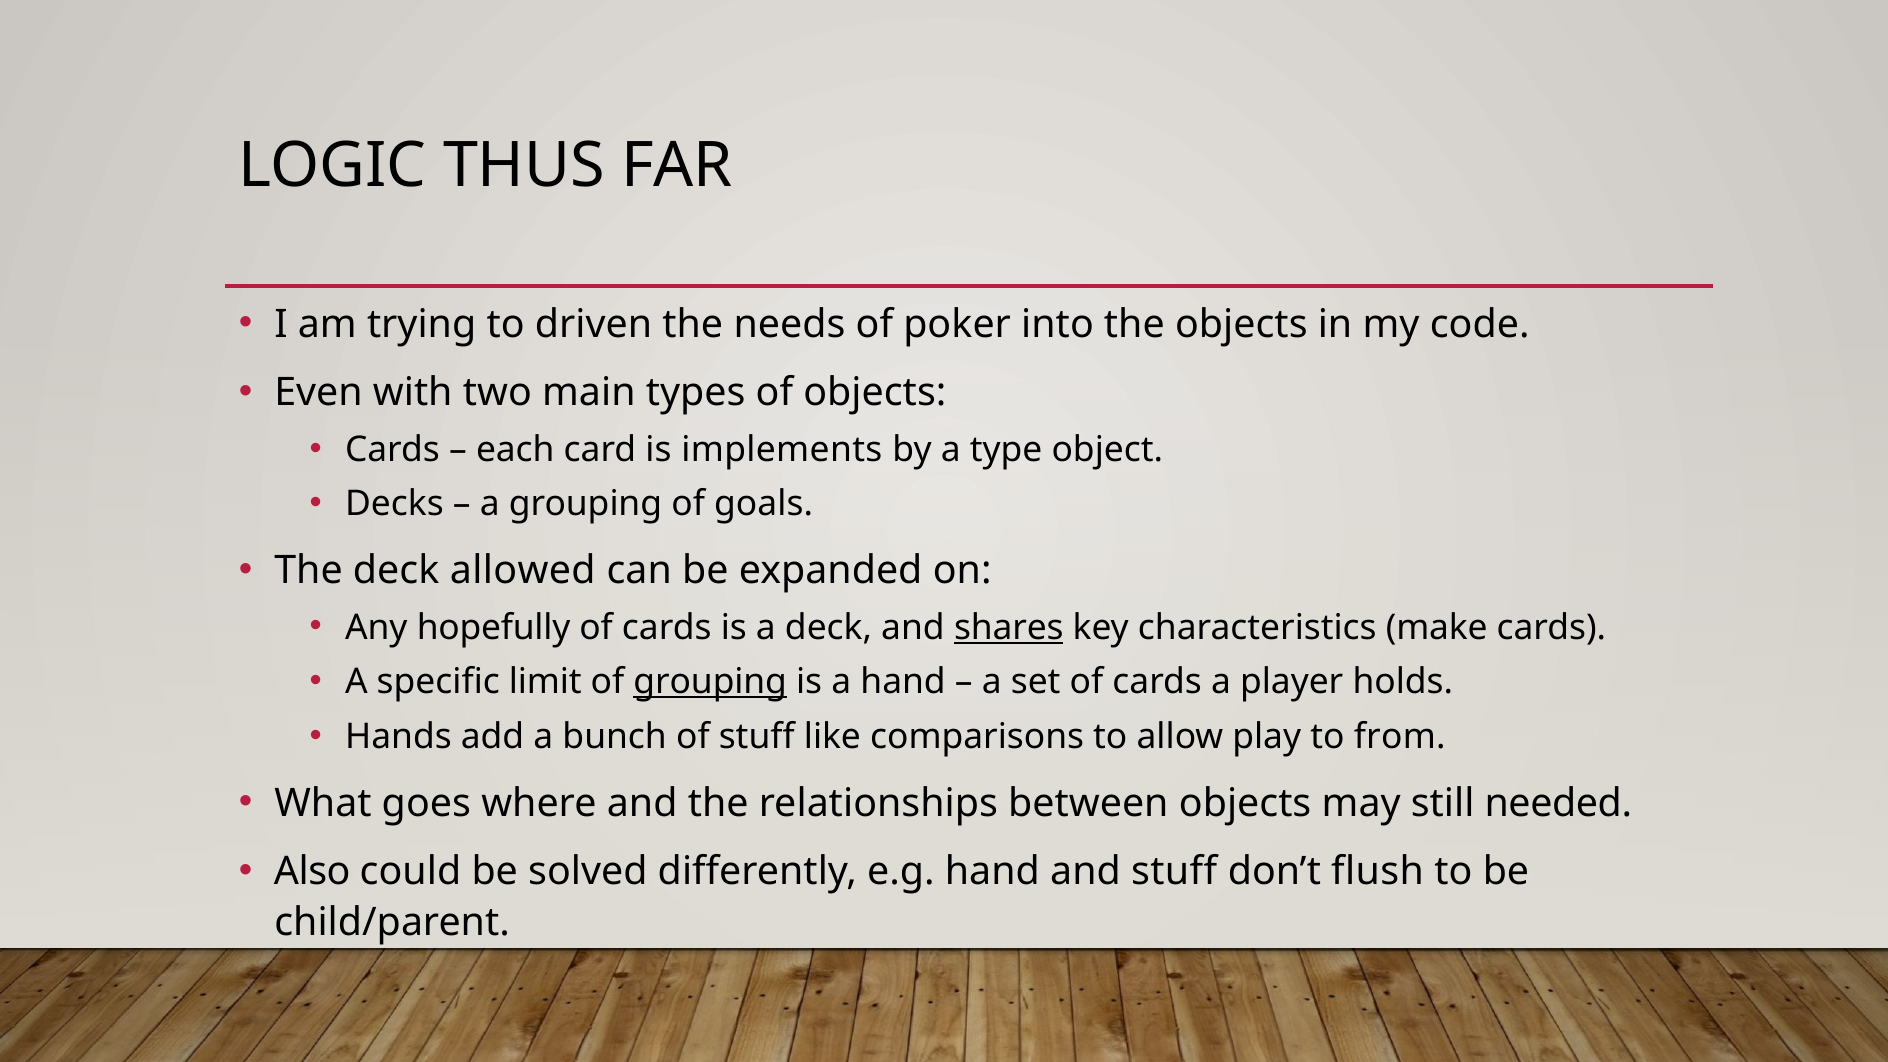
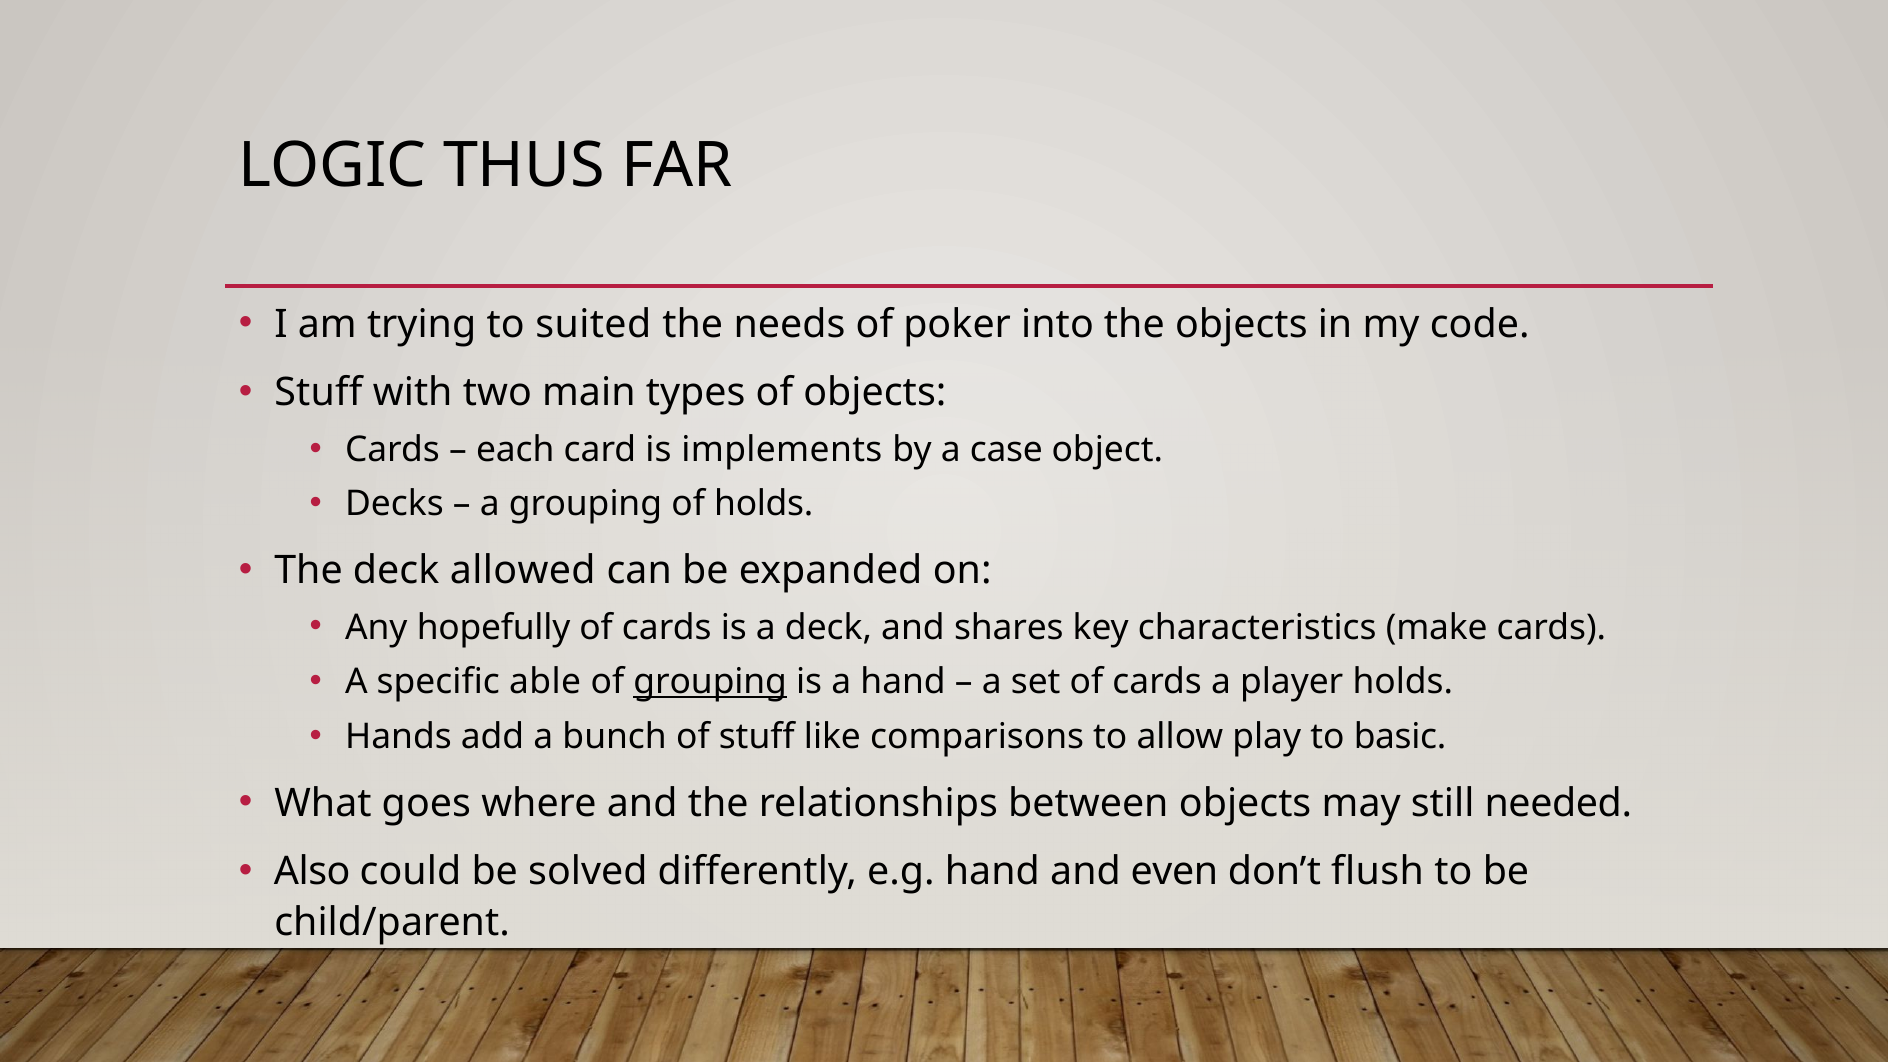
driven: driven -> suited
Even at (318, 393): Even -> Stuff
type: type -> case
of goals: goals -> holds
shares underline: present -> none
limit: limit -> able
from: from -> basic
and stuff: stuff -> even
